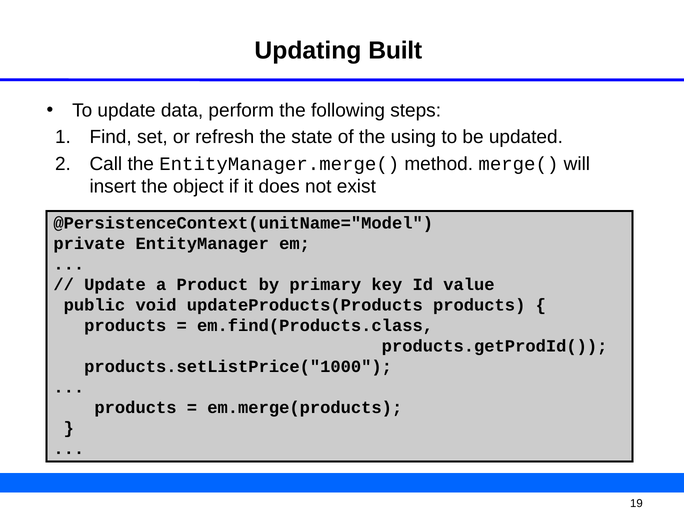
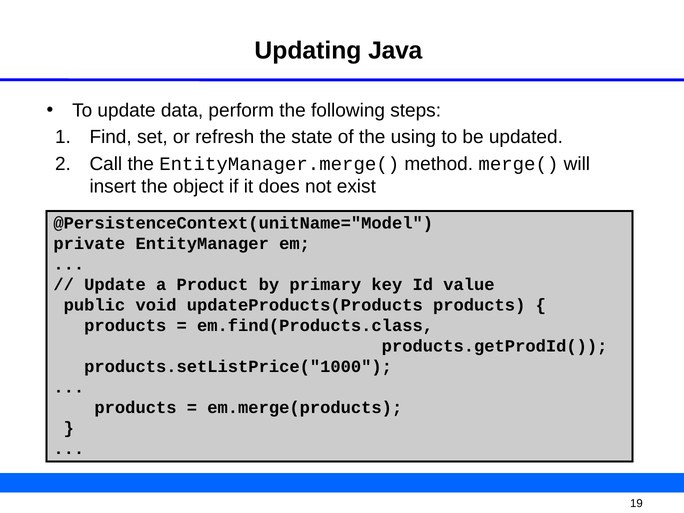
Built: Built -> Java
